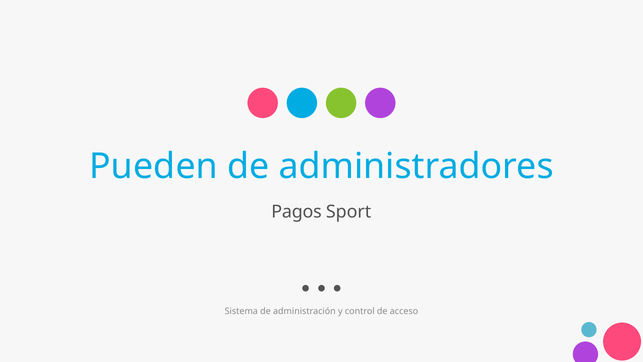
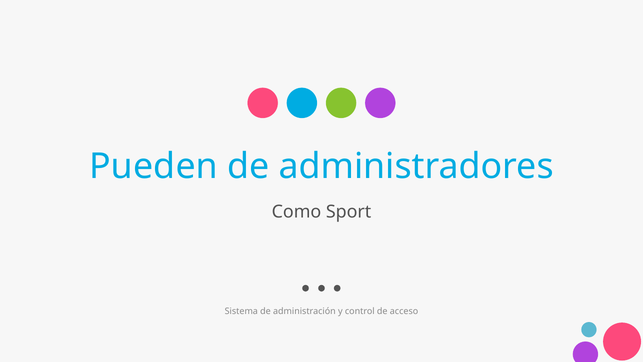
Pagos: Pagos -> Como
